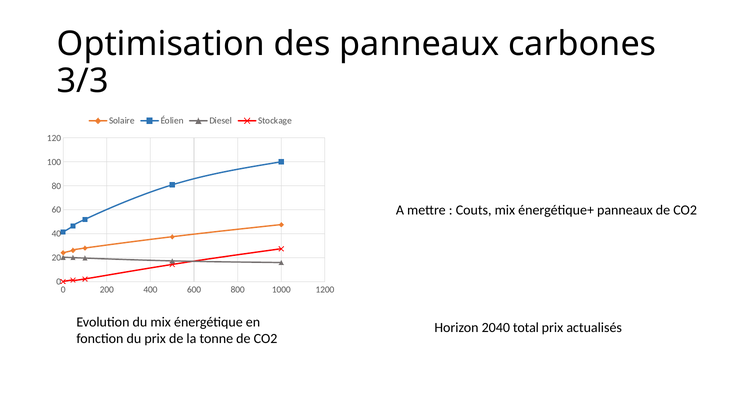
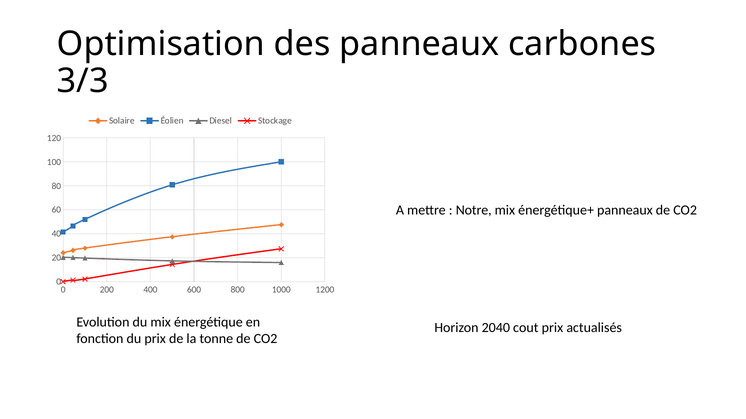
Couts: Couts -> Notre
total: total -> cout
